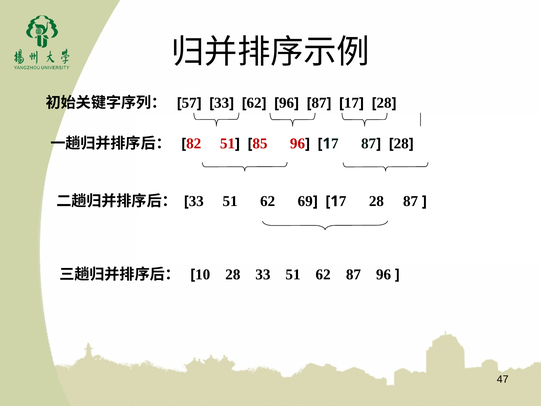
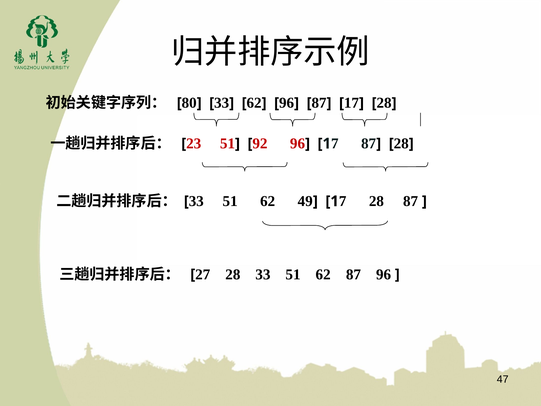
57: 57 -> 80
82: 82 -> 23
85: 85 -> 92
69: 69 -> 49
10: 10 -> 27
